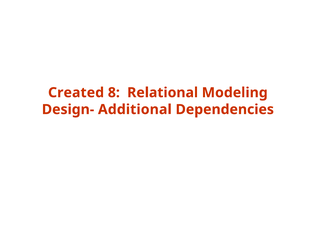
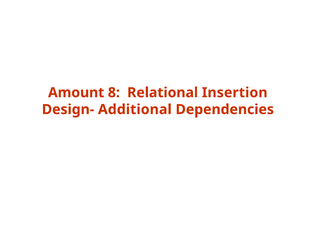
Created: Created -> Amount
Modeling: Modeling -> Insertion
